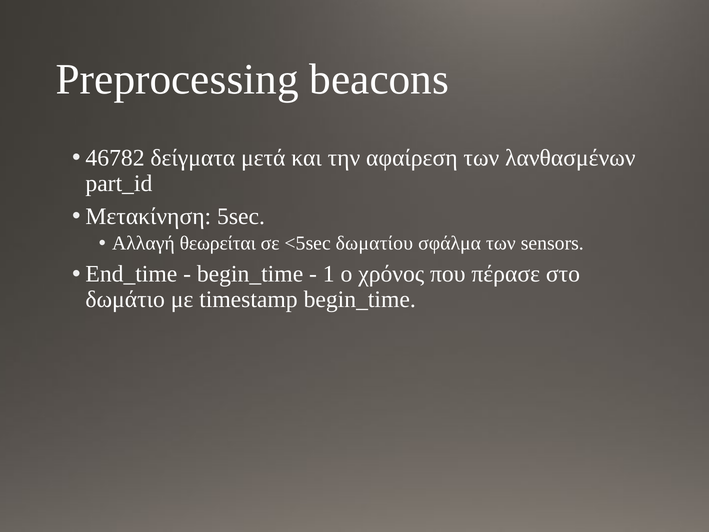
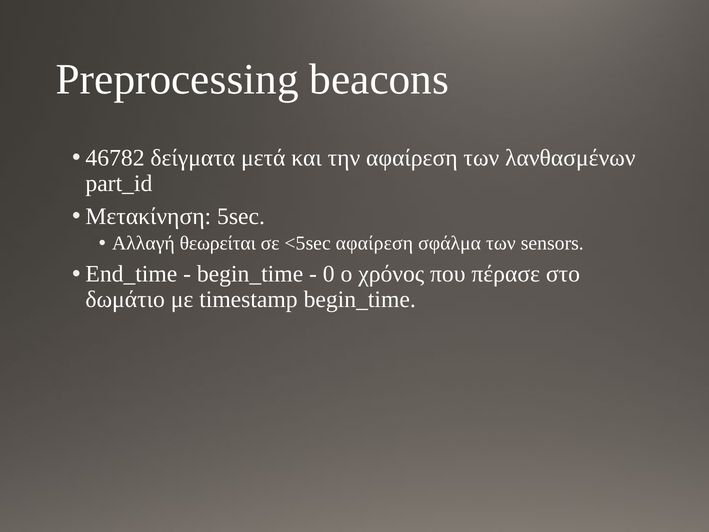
<5sec δωματίου: δωματίου -> αφαίρεση
1: 1 -> 0
